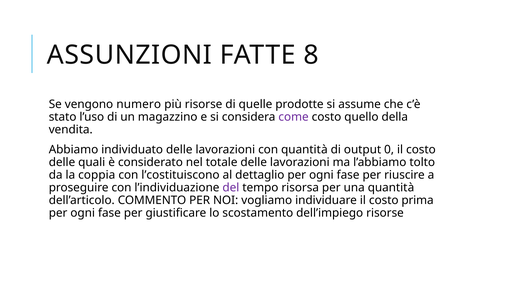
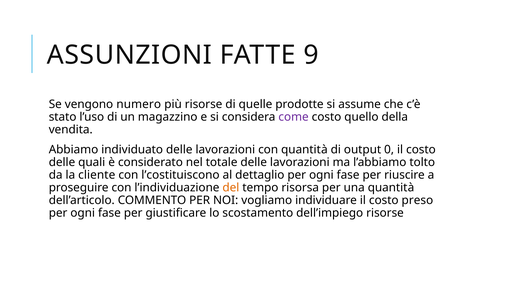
8: 8 -> 9
coppia: coppia -> cliente
del colour: purple -> orange
prima: prima -> preso
